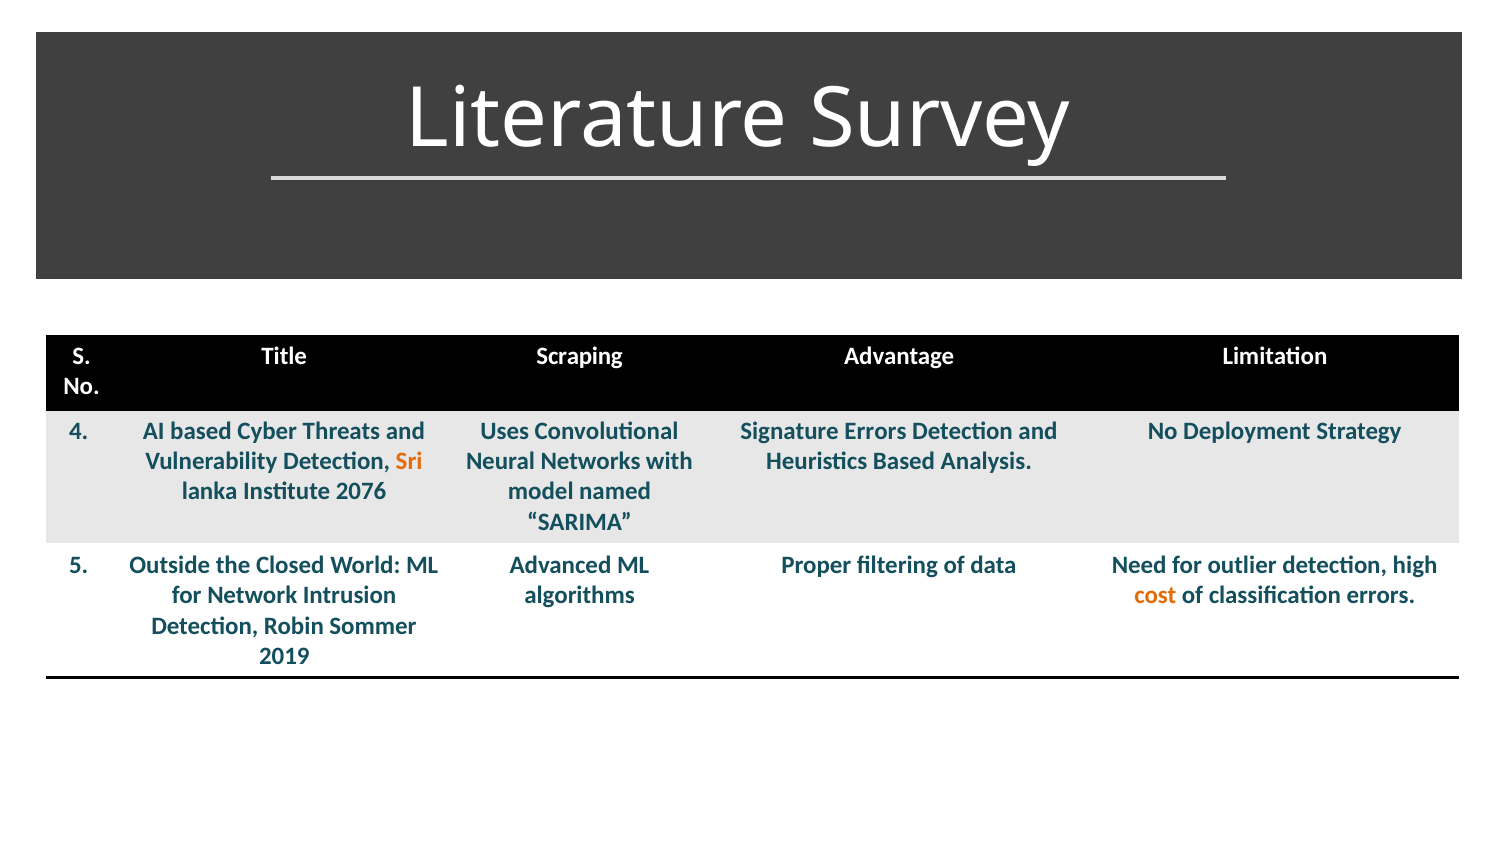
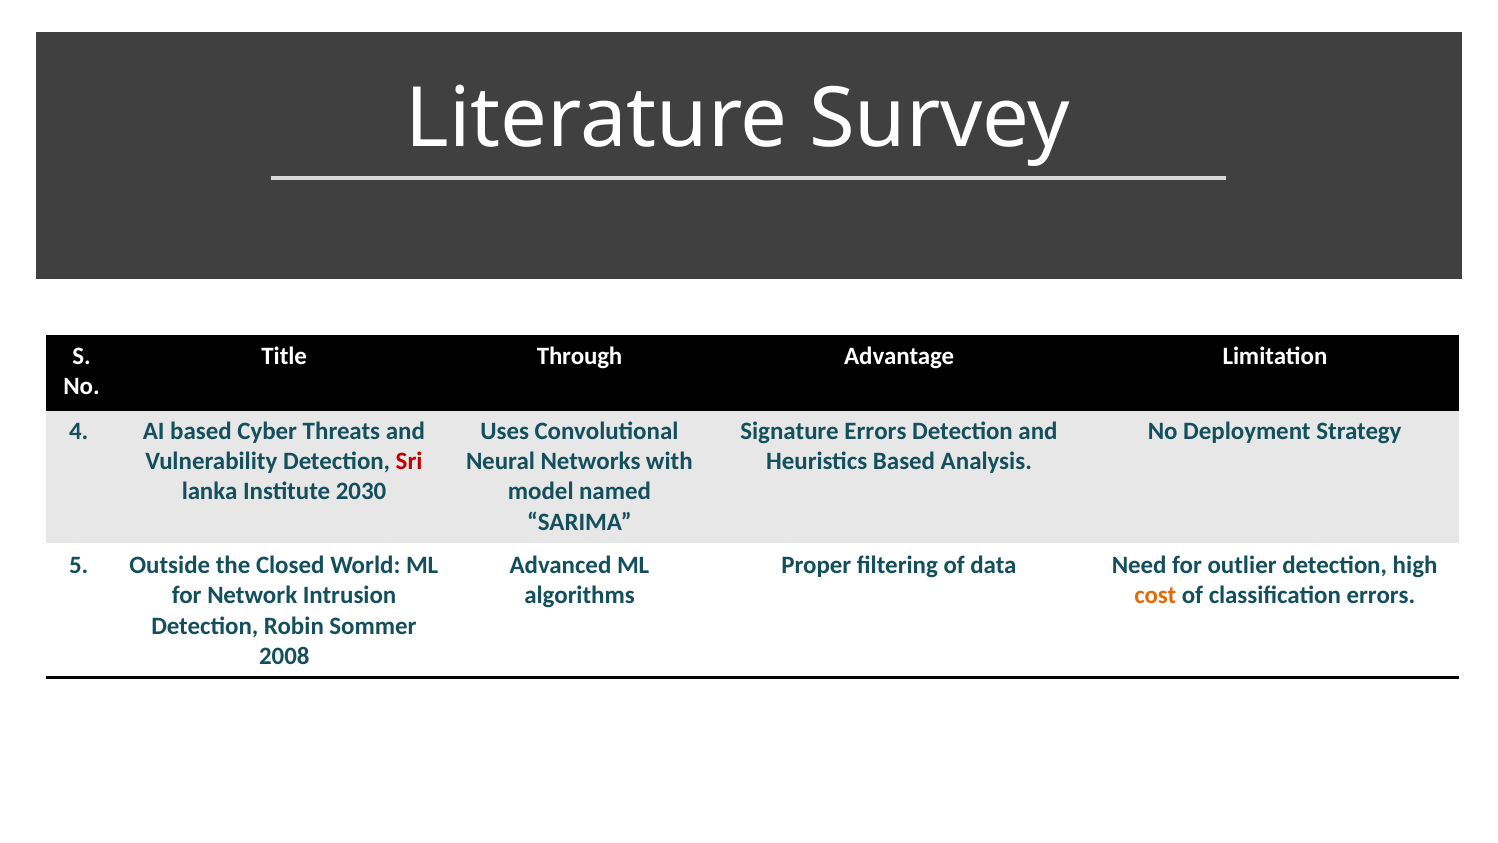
Scraping: Scraping -> Through
Sri colour: orange -> red
2076: 2076 -> 2030
2019: 2019 -> 2008
